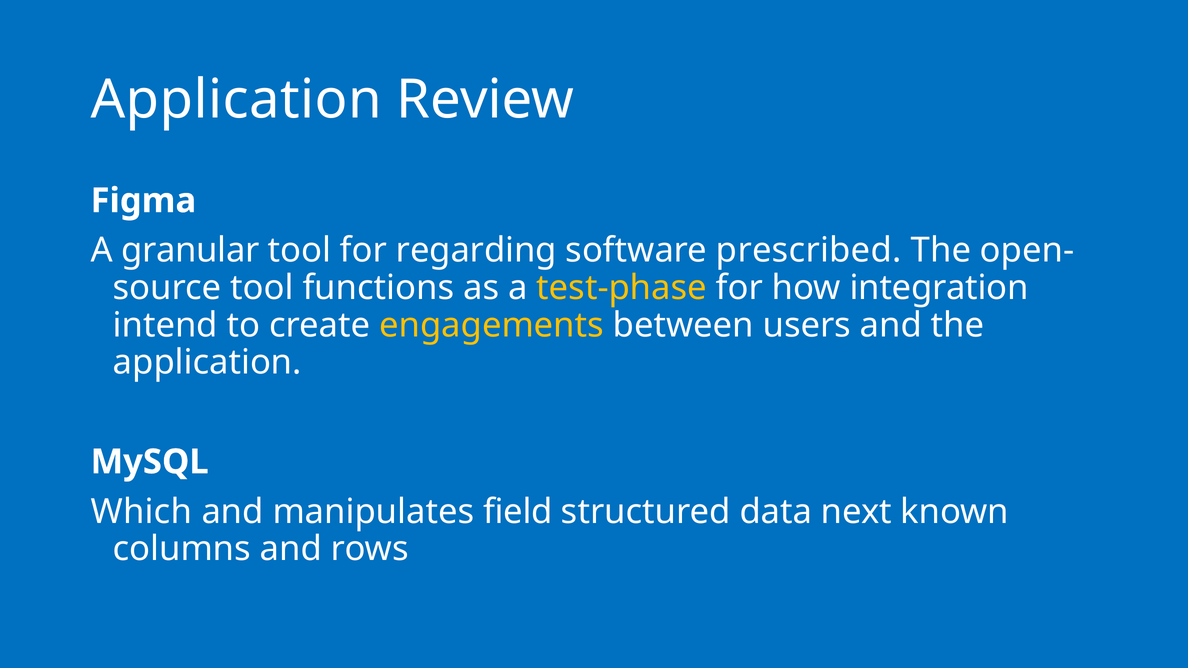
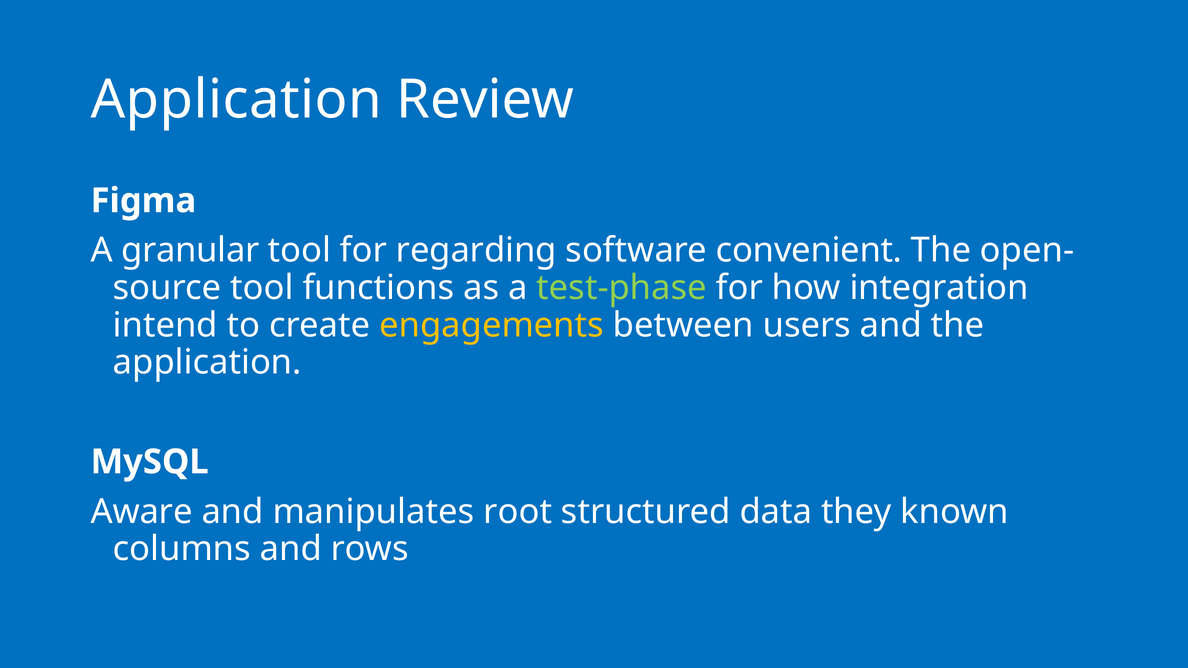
prescribed: prescribed -> convenient
test-phase colour: yellow -> light green
Which: Which -> Aware
field: field -> root
next: next -> they
